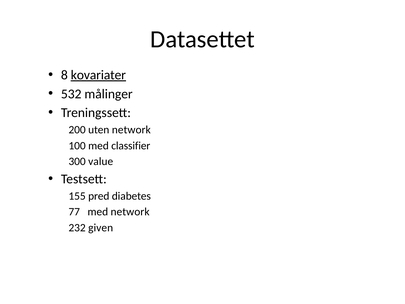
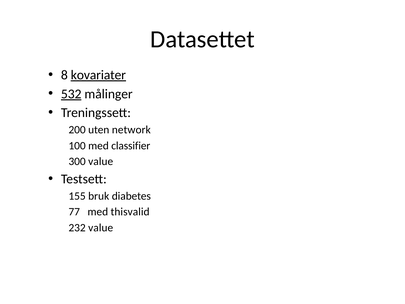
532 underline: none -> present
pred: pred -> bruk
med network: network -> thisvalid
232 given: given -> value
